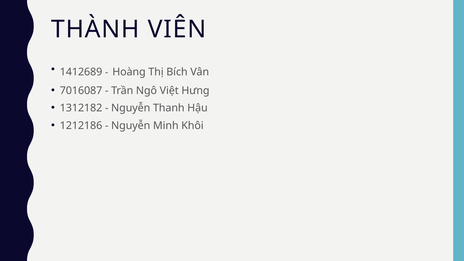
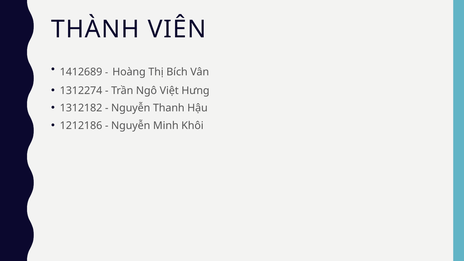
7016087: 7016087 -> 1312274
